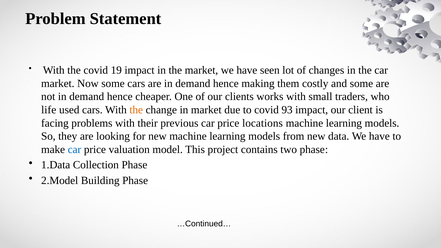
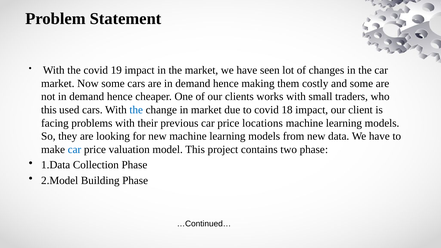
life at (49, 110): life -> this
the at (136, 110) colour: orange -> blue
93: 93 -> 18
